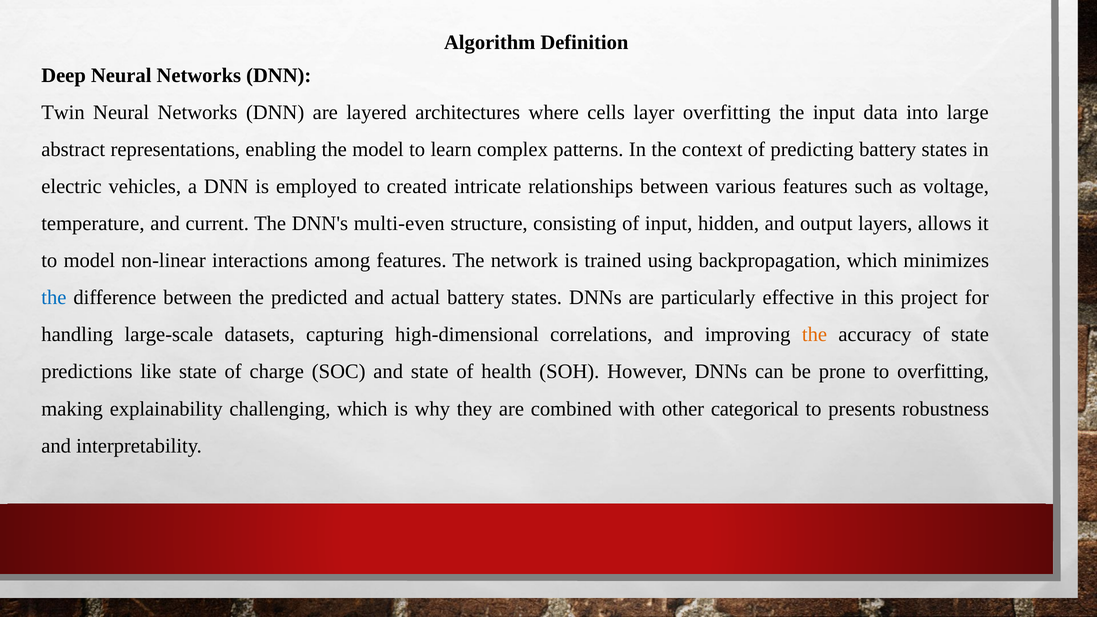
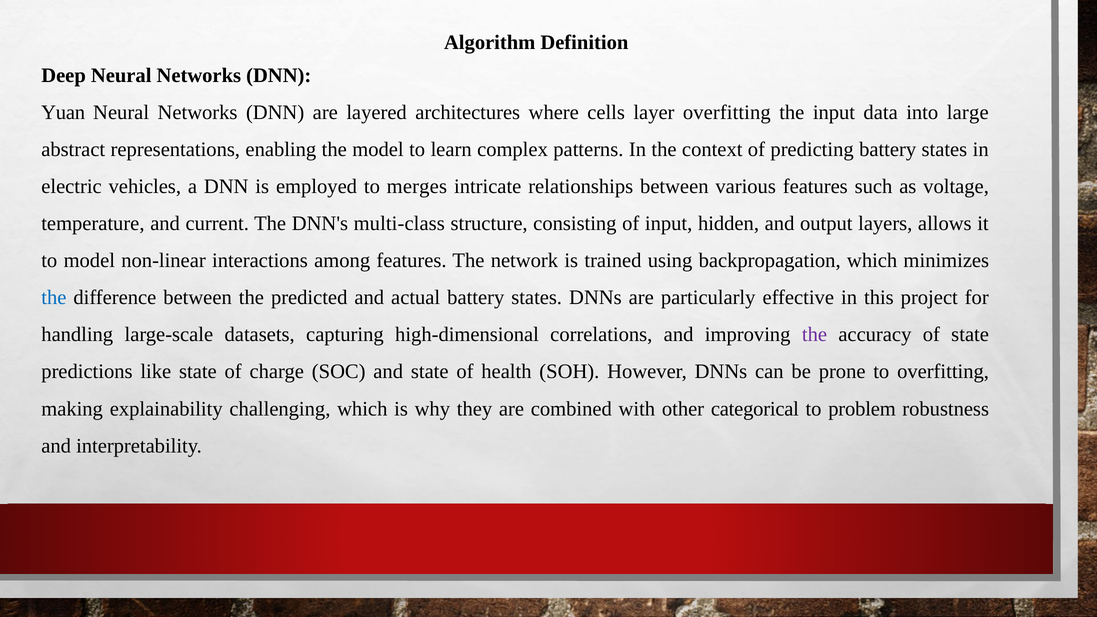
Twin: Twin -> Yuan
created: created -> merges
multi-even: multi-even -> multi-class
the at (814, 335) colour: orange -> purple
presents: presents -> problem
